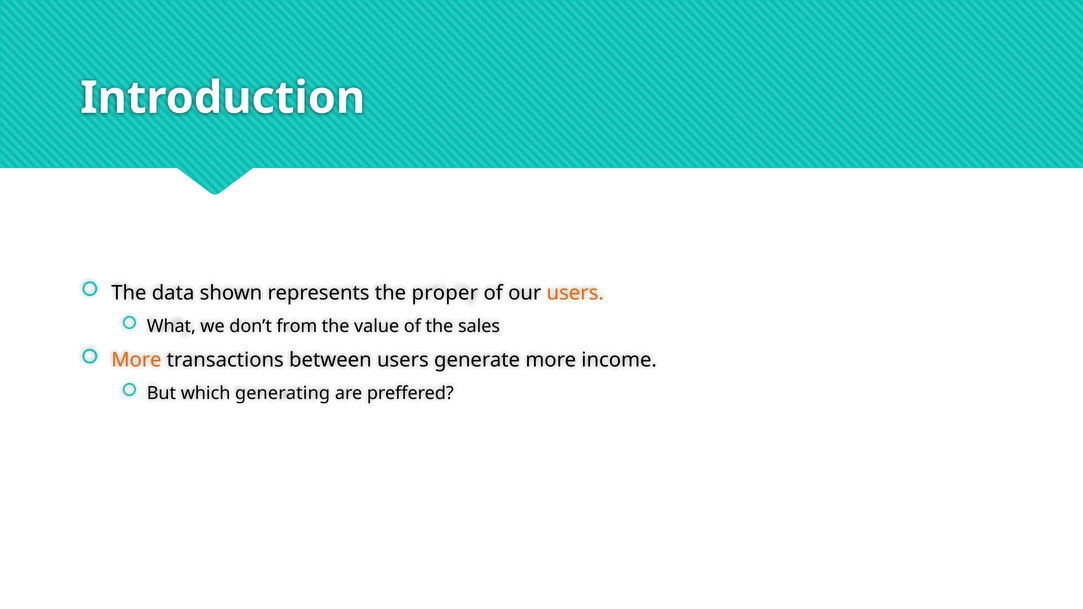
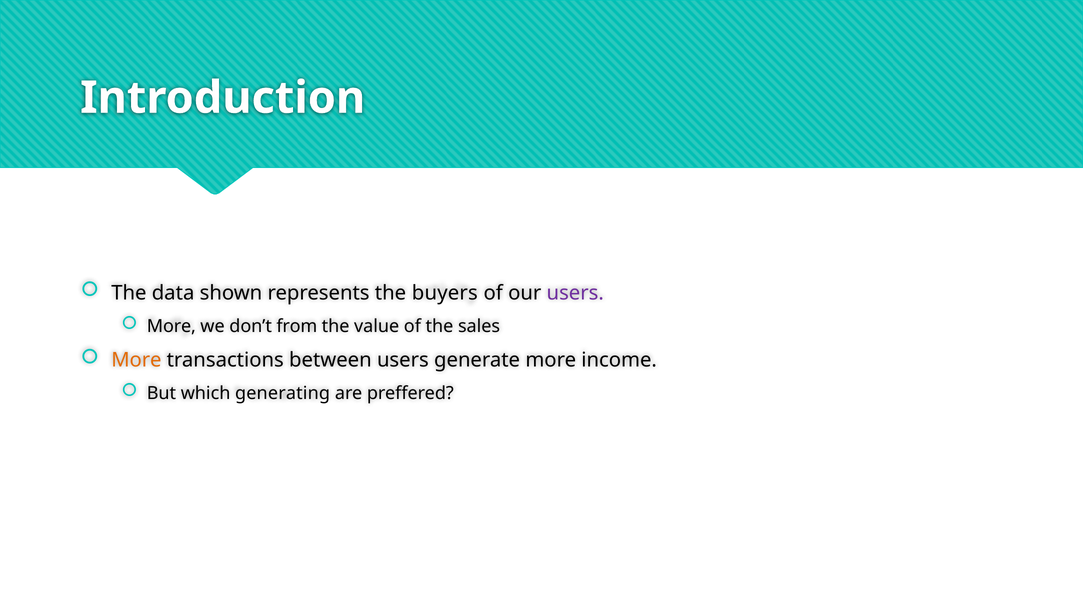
proper: proper -> buyers
users at (575, 293) colour: orange -> purple
What at (171, 326): What -> More
